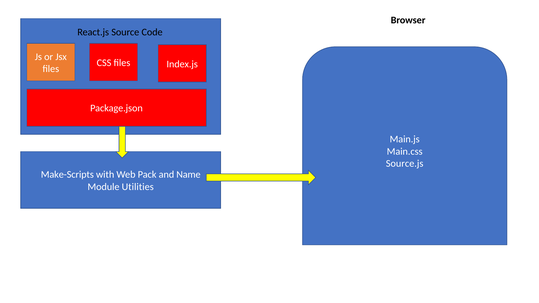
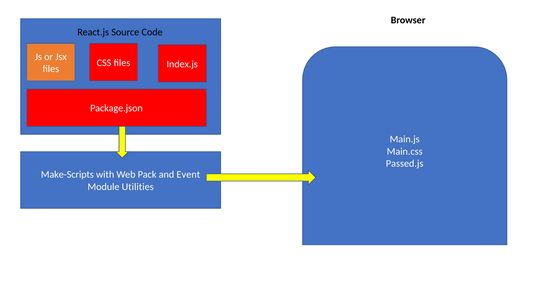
Source.js: Source.js -> Passed.js
Name: Name -> Event
